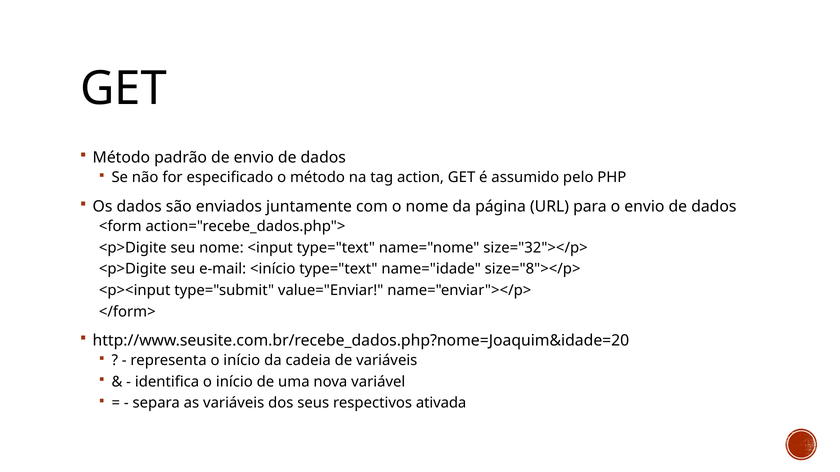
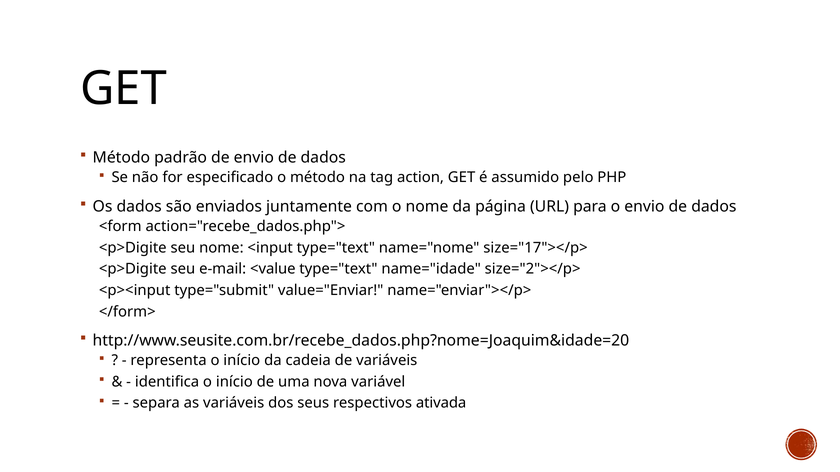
size="32"></p>: size="32"></p> -> size="17"></p>
<início: <início -> <value
size="8"></p>: size="8"></p> -> size="2"></p>
